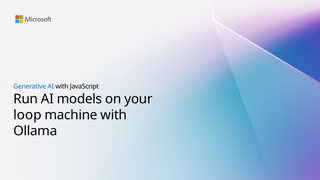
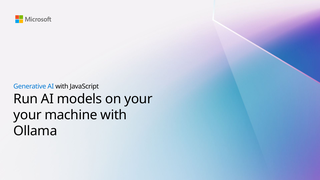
loop at (27, 115): loop -> your
